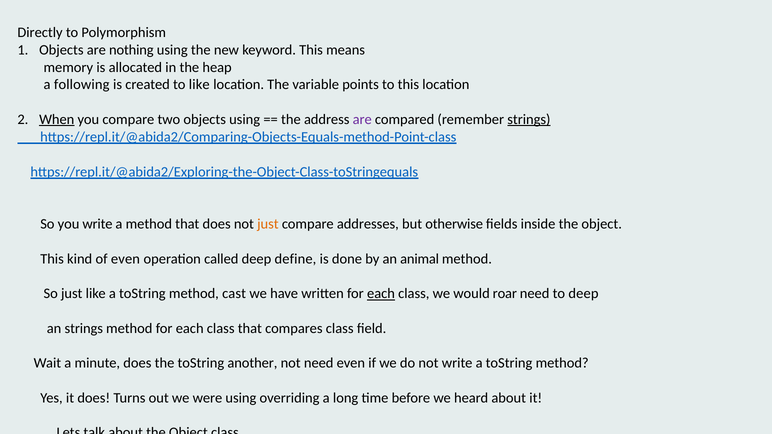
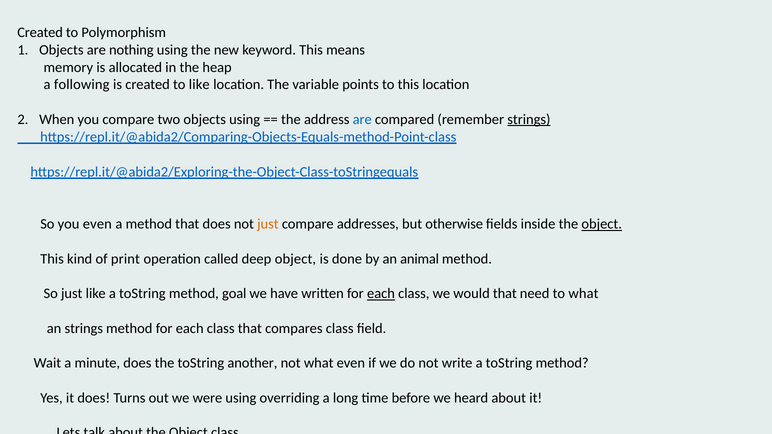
Directly at (40, 33): Directly -> Created
When underline: present -> none
are at (362, 119) colour: purple -> blue
you write: write -> even
object at (602, 224) underline: none -> present
of even: even -> print
deep define: define -> object
cast: cast -> goal
would roar: roar -> that
to deep: deep -> what
not need: need -> what
